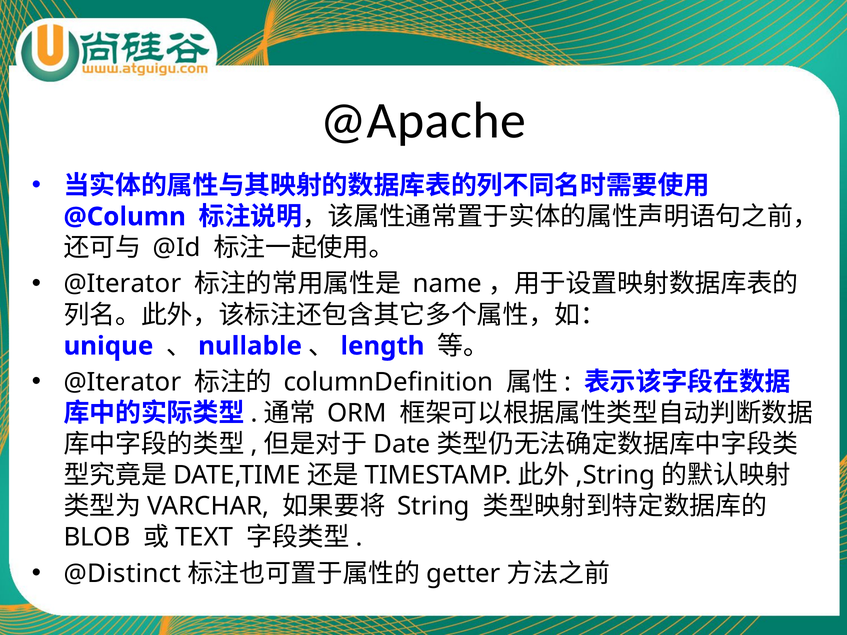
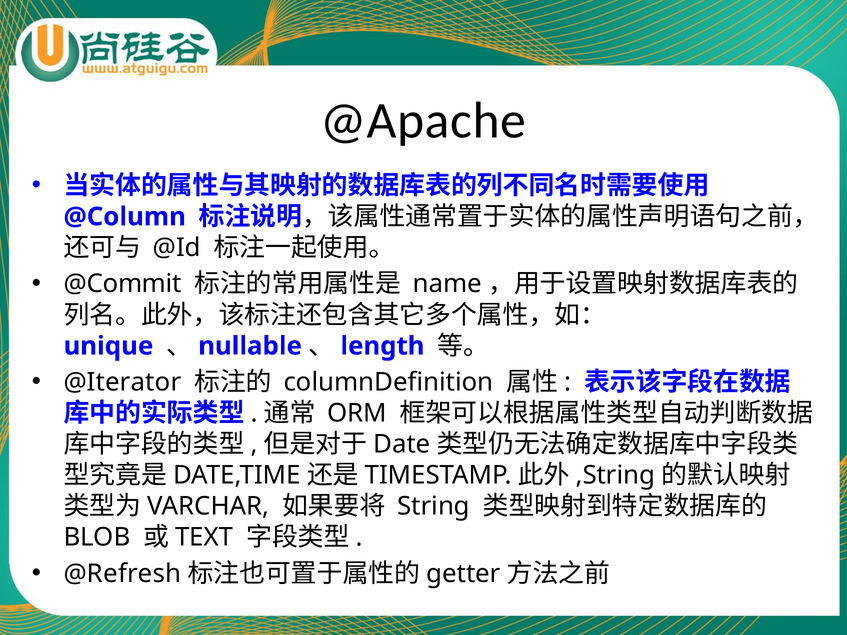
@Iterator at (122, 284): @Iterator -> @Commit
@Distinct: @Distinct -> @Refresh
